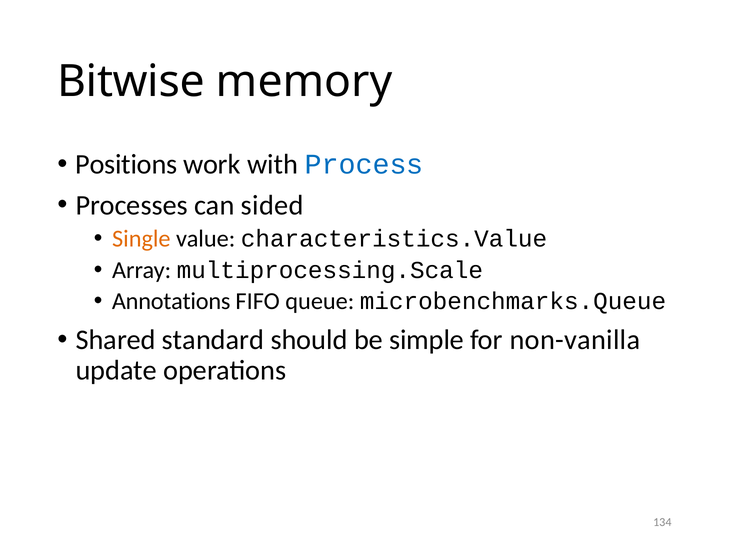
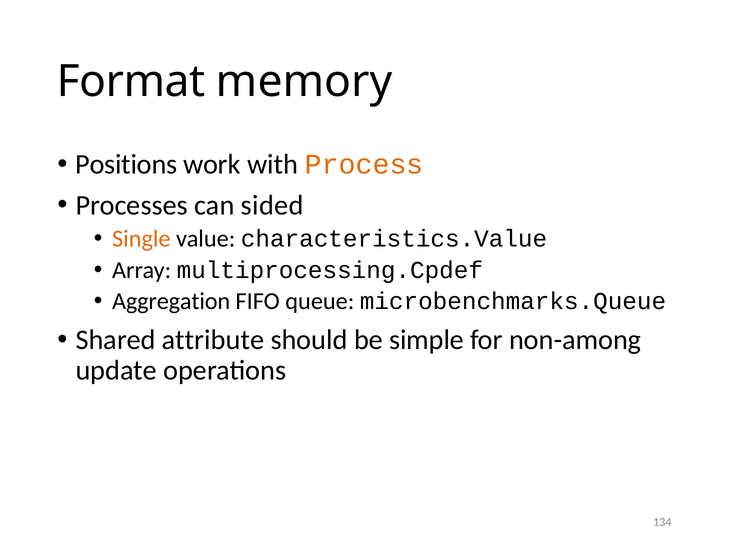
Bitwise: Bitwise -> Format
Process colour: blue -> orange
multiprocessing.Scale: multiprocessing.Scale -> multiprocessing.Cpdef
Annotations: Annotations -> Aggregation
standard: standard -> attribute
non-vanilla: non-vanilla -> non-among
